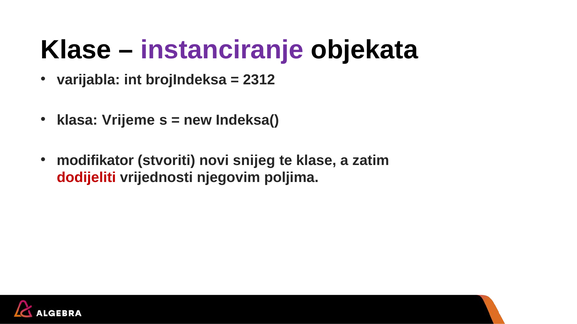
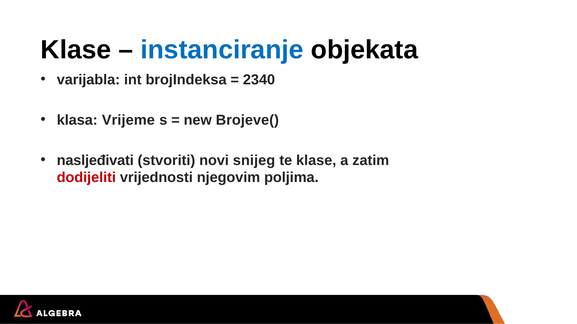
instanciranje colour: purple -> blue
2312: 2312 -> 2340
Indeksa(: Indeksa( -> Brojeve(
modifikator: modifikator -> nasljeđivati
